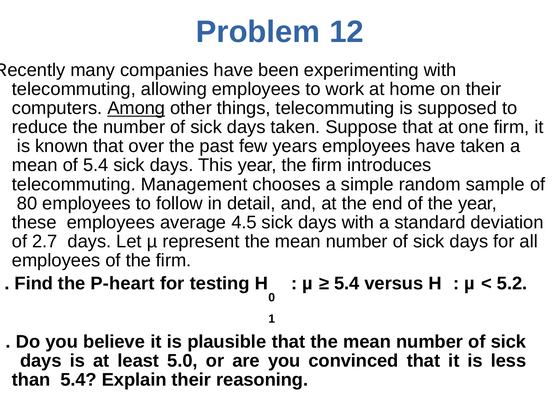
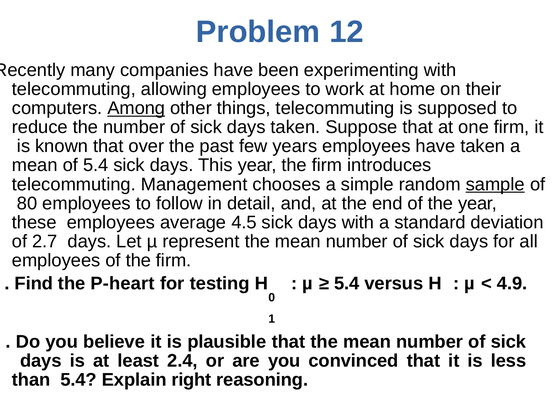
sample underline: none -> present
5.2: 5.2 -> 4.9
5.0: 5.0 -> 2.4
Explain their: their -> right
